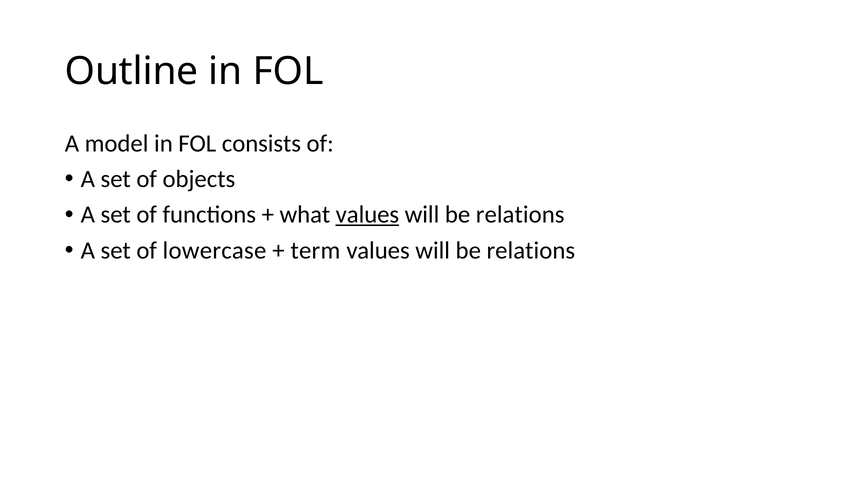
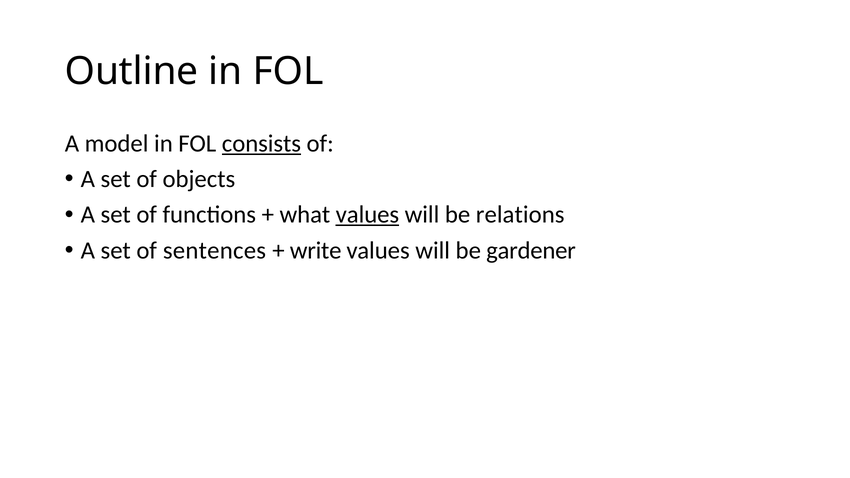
consists underline: none -> present
lowercase: lowercase -> sentences
term: term -> write
relations at (531, 250): relations -> gardener
